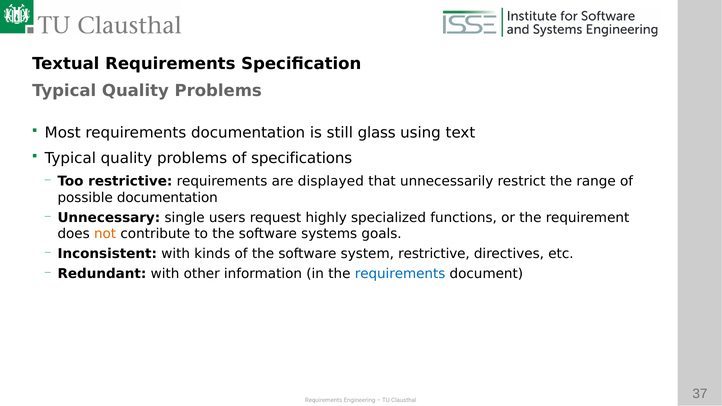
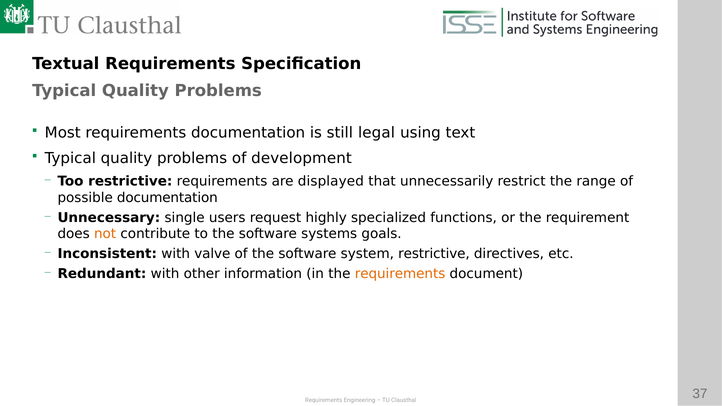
glass: glass -> legal
specifications: specifications -> development
kinds: kinds -> valve
requirements at (400, 274) colour: blue -> orange
